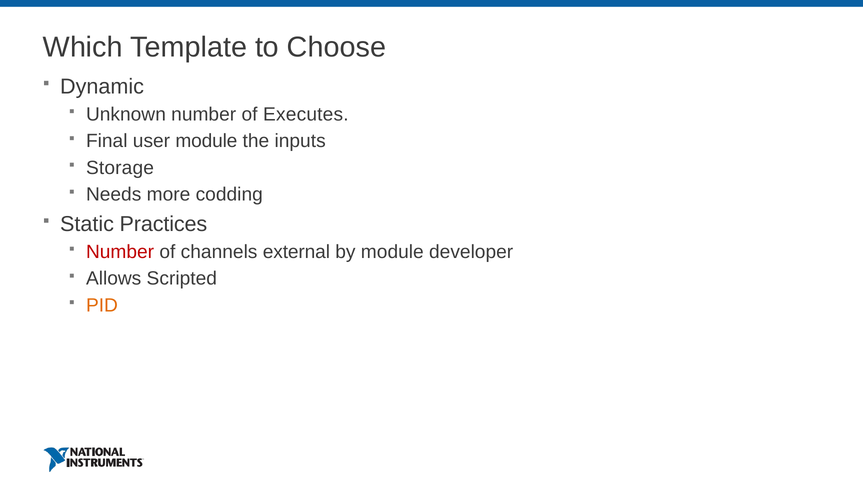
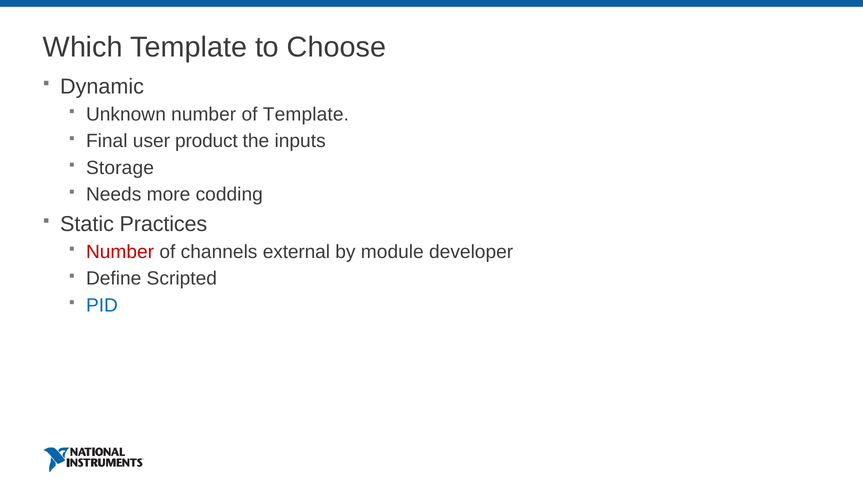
of Executes: Executes -> Template
user module: module -> product
Allows: Allows -> Define
PID colour: orange -> blue
